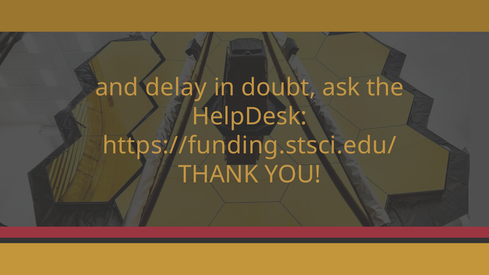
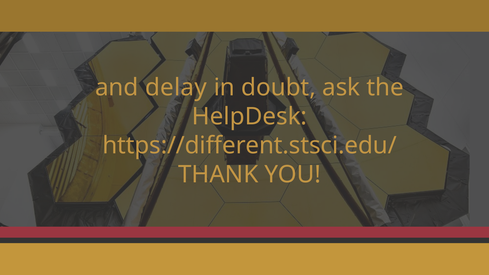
https://funding.stsci.edu/: https://funding.stsci.edu/ -> https://different.stsci.edu/
